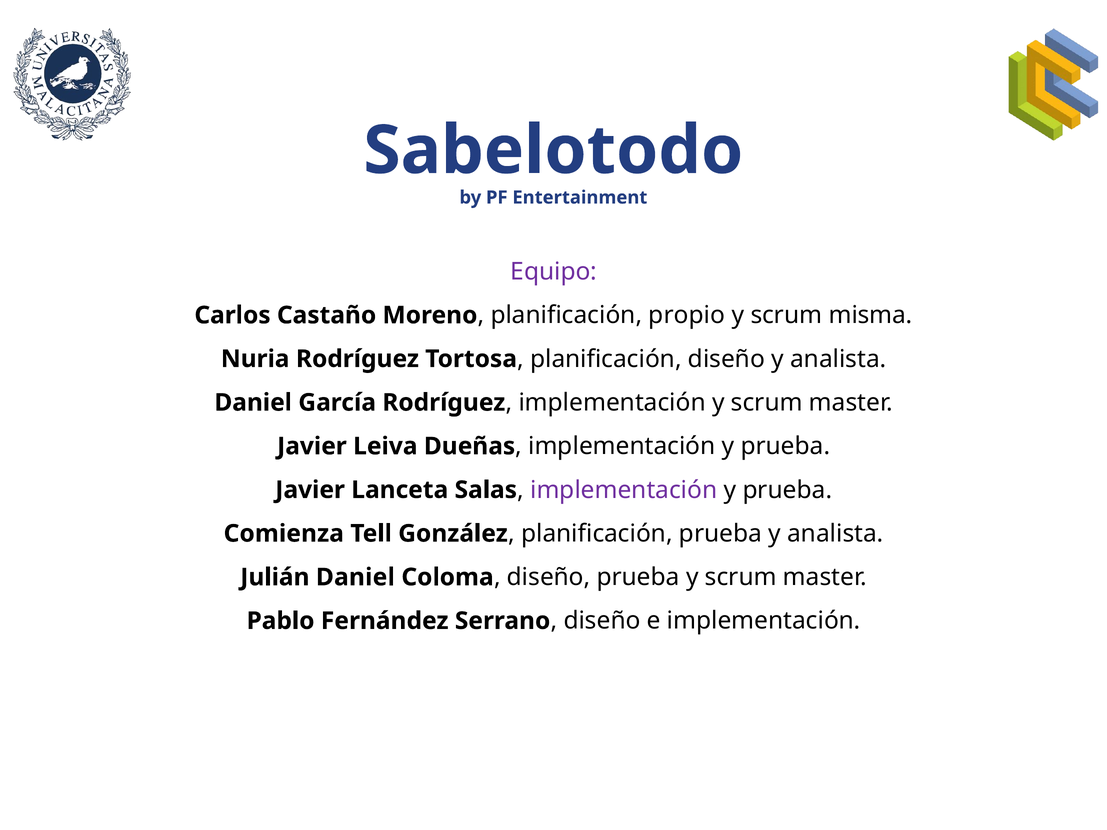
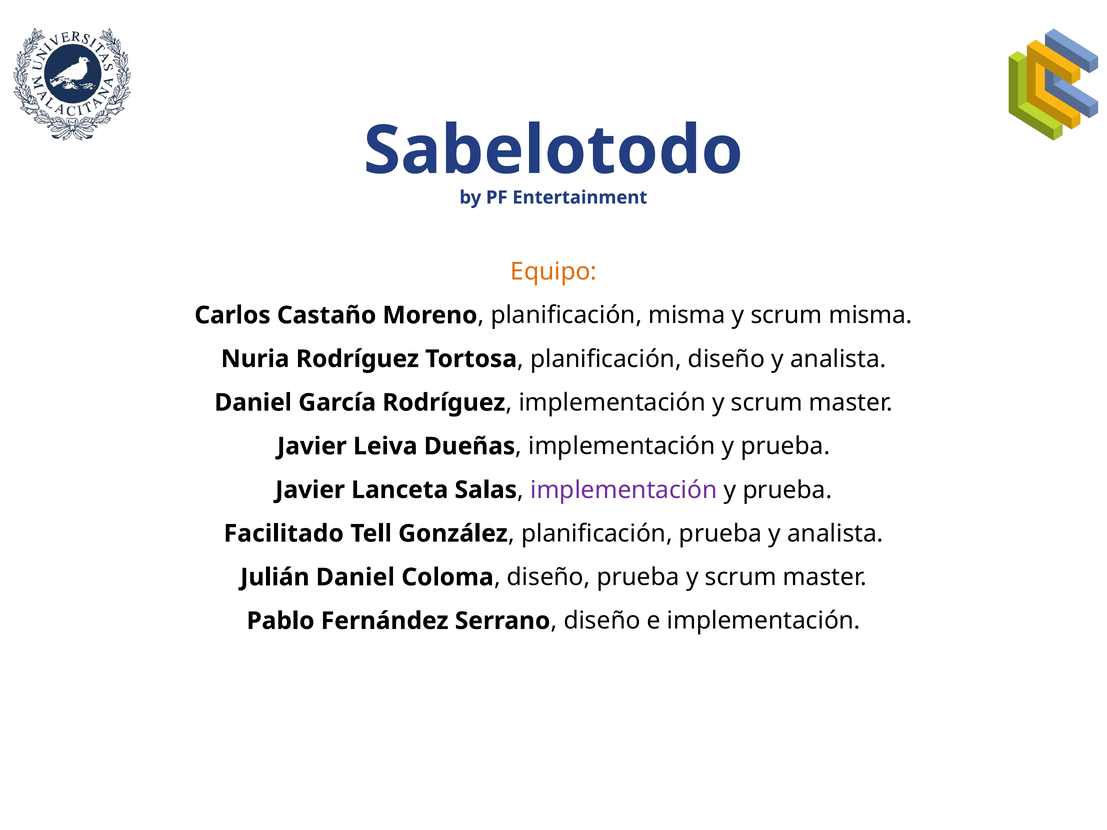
Equipo colour: purple -> orange
planificación propio: propio -> misma
Comienza: Comienza -> Facilitado
